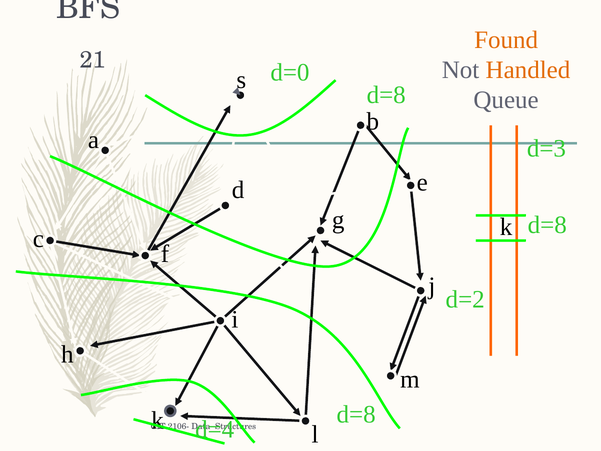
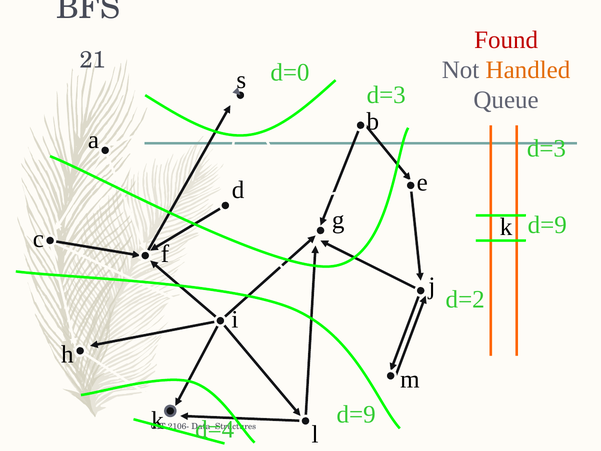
Found colour: orange -> red
d=8 at (386, 95): d=8 -> d=3
d=8 at (547, 225): d=8 -> d=9
d=8 at (356, 414): d=8 -> d=9
